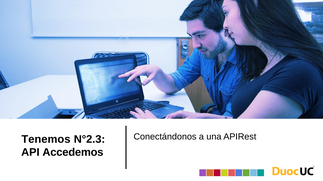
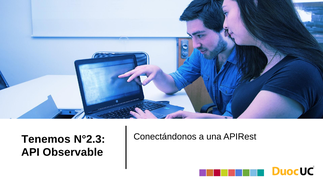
Accedemos: Accedemos -> Observable
